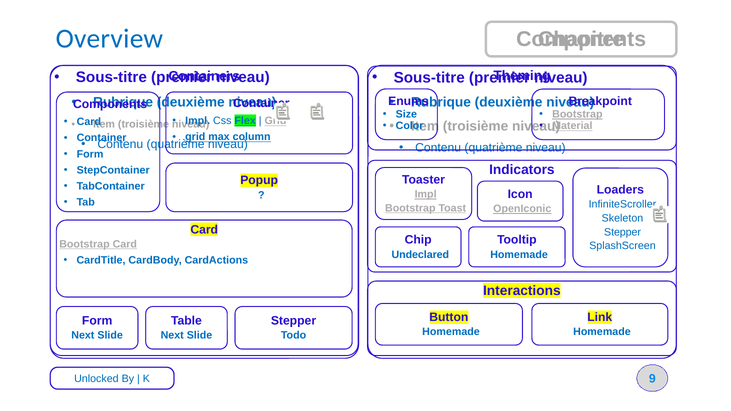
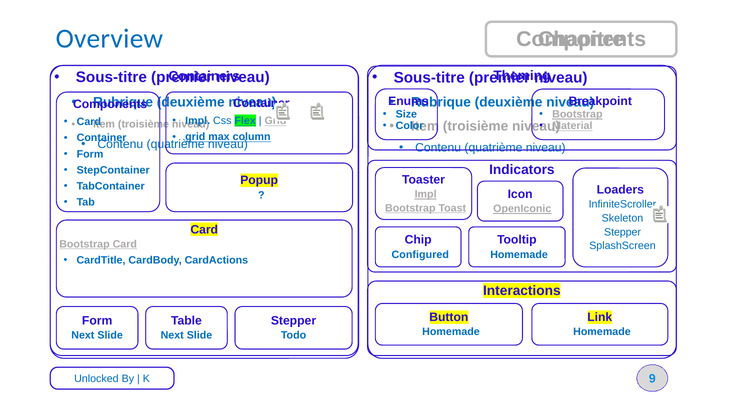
Undeclared: Undeclared -> Configured
